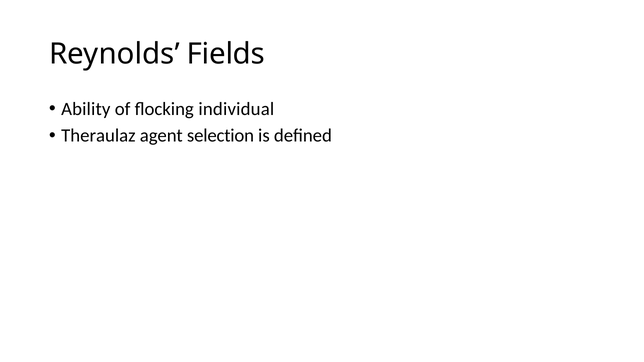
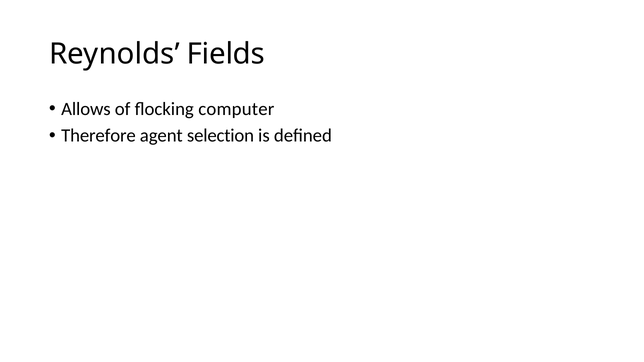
Ability: Ability -> Allows
individual: individual -> computer
Theraulaz: Theraulaz -> Therefore
